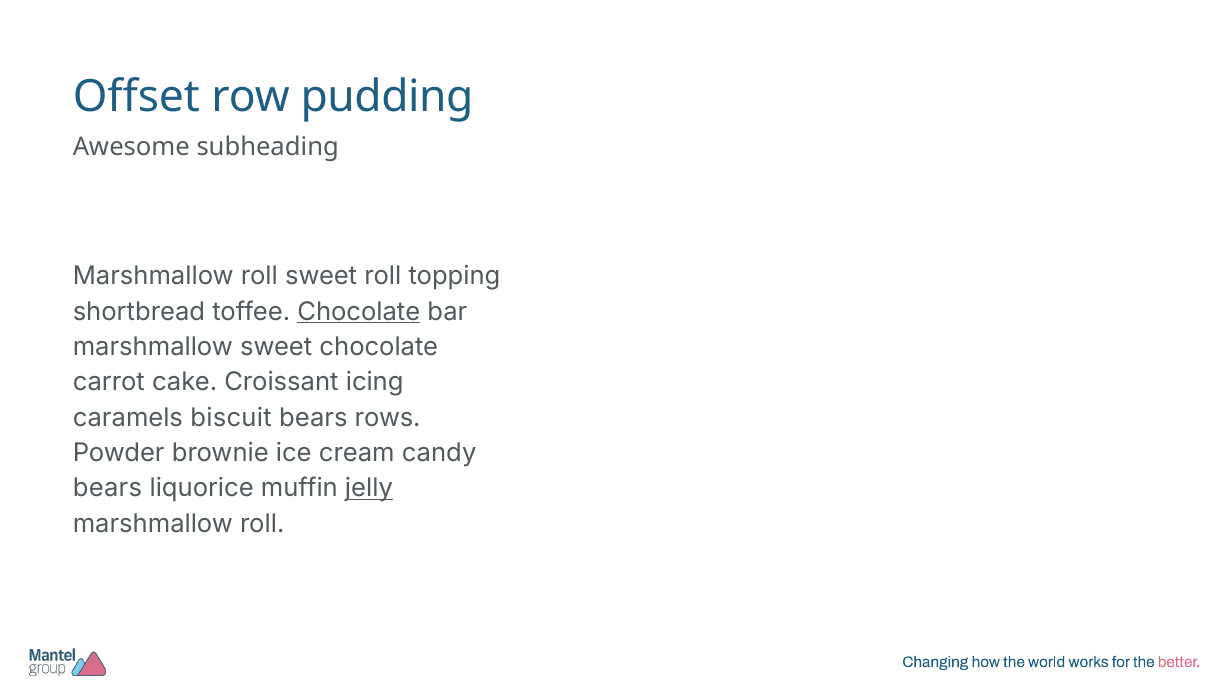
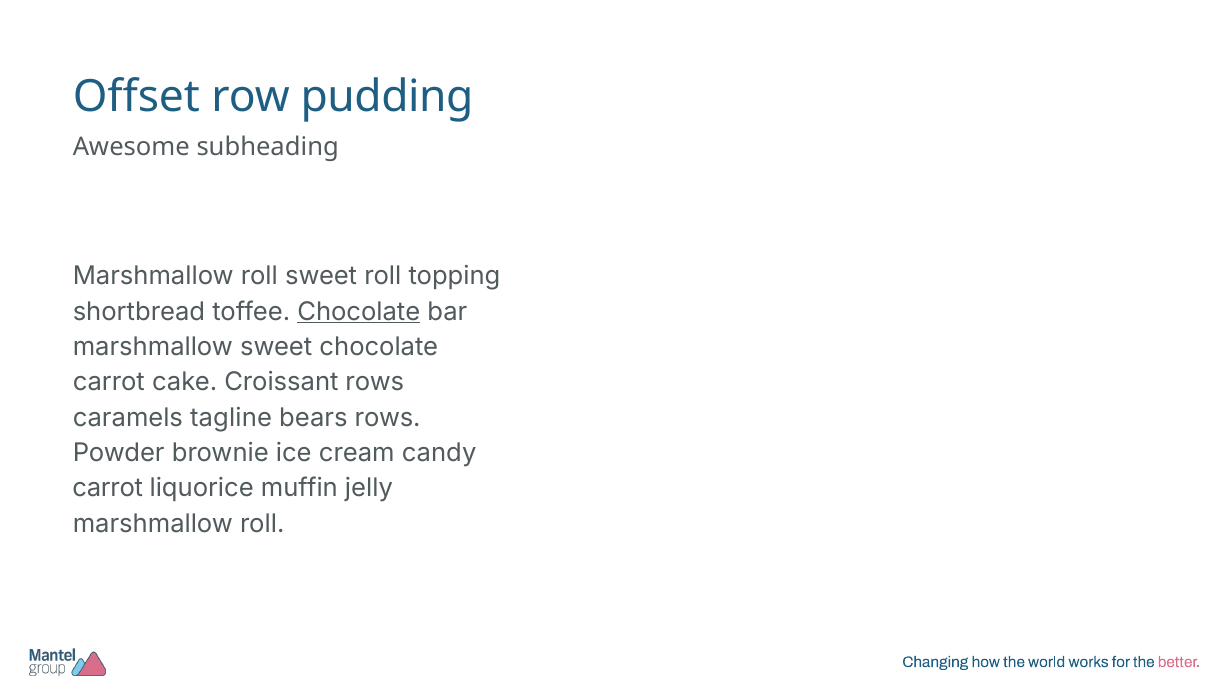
Croissant icing: icing -> rows
biscuit: biscuit -> tagline
bears at (108, 488): bears -> carrot
jelly underline: present -> none
